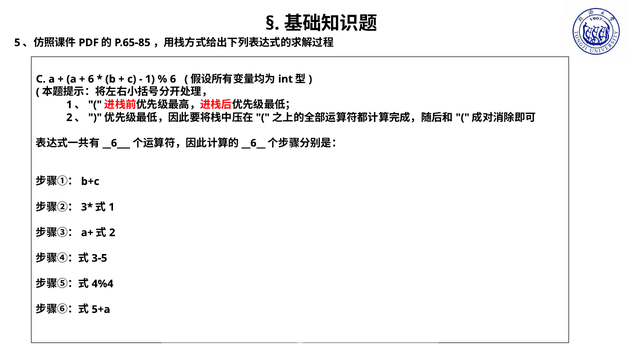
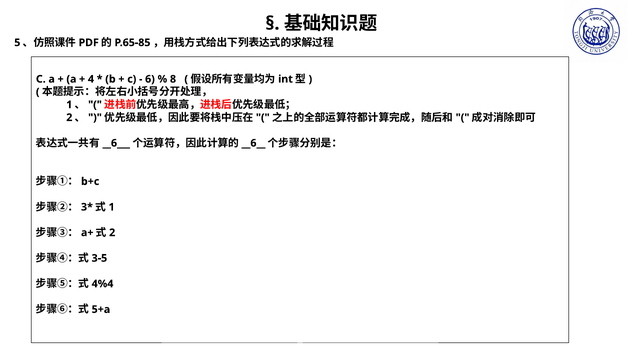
6 at (91, 79): 6 -> 4
1 at (150, 79): 1 -> 6
6 at (173, 79): 6 -> 8
